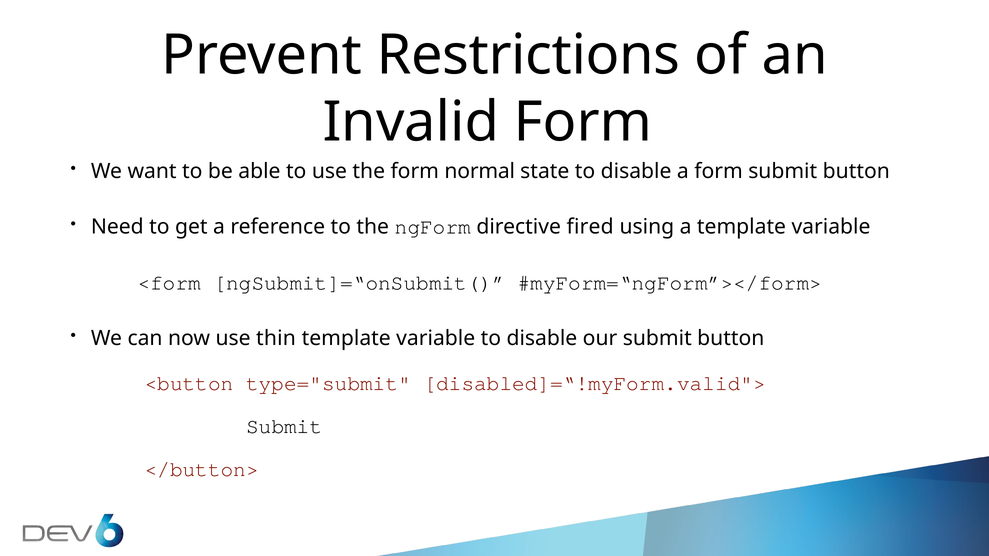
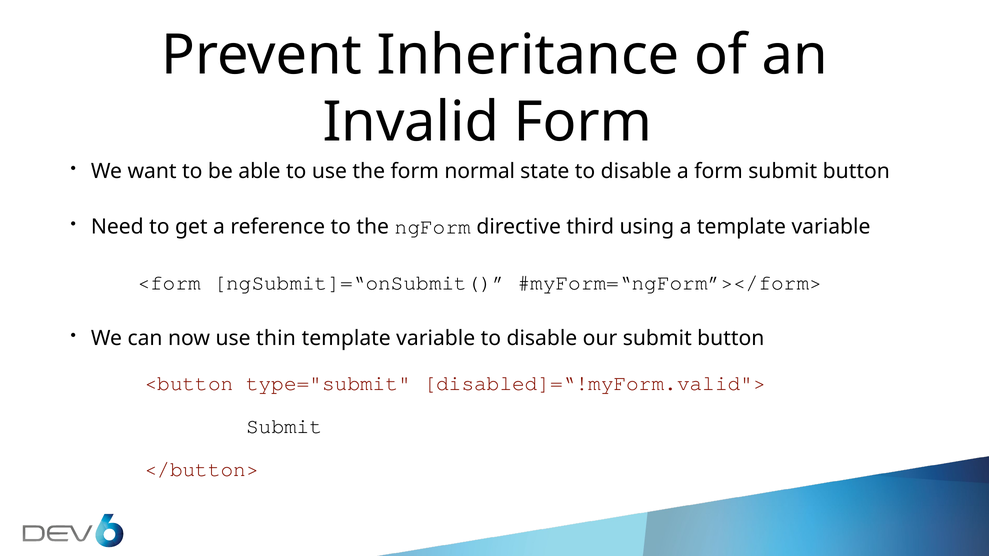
Restrictions: Restrictions -> Inheritance
fired: fired -> third
